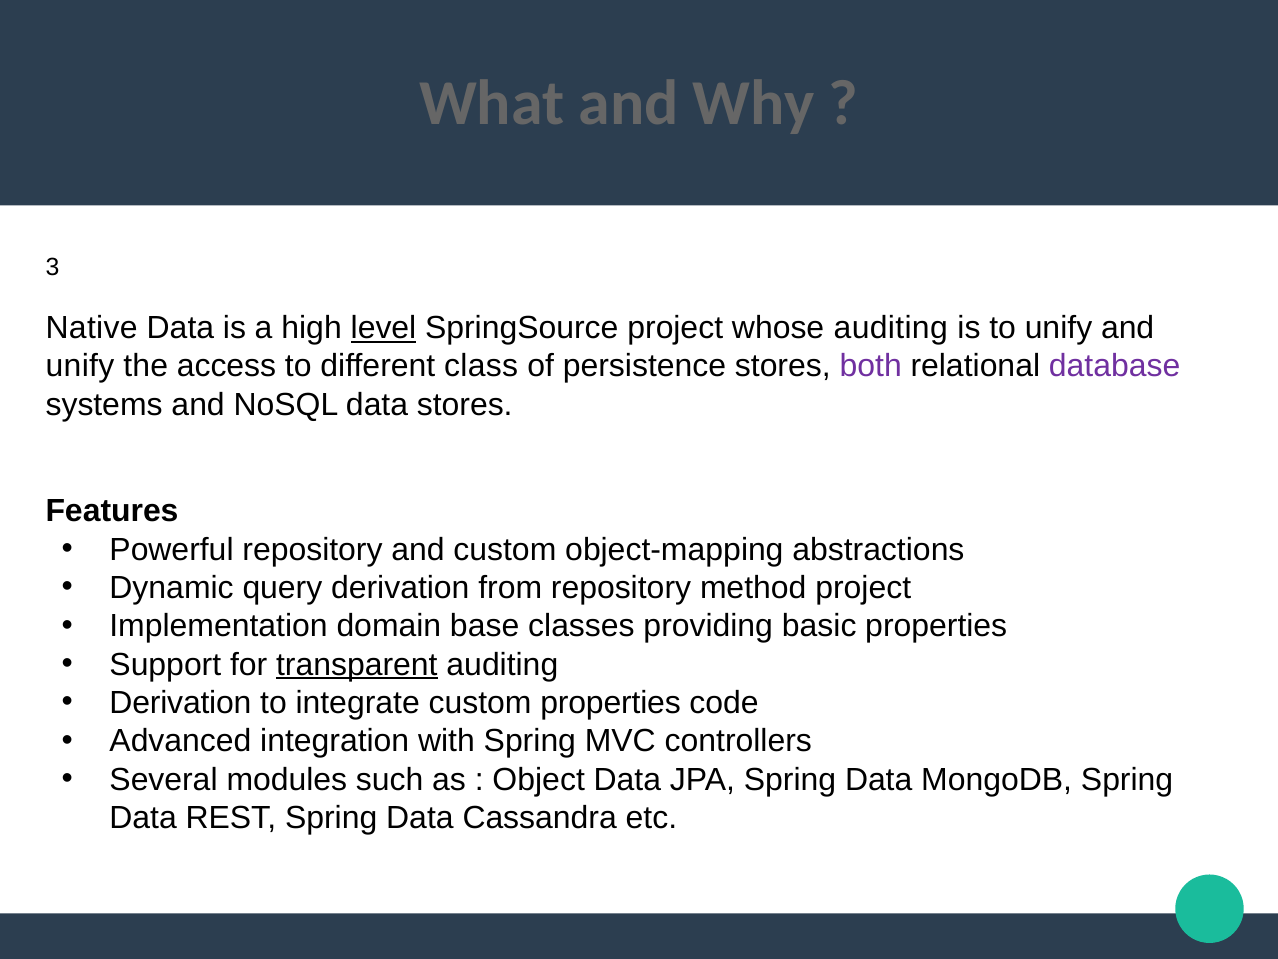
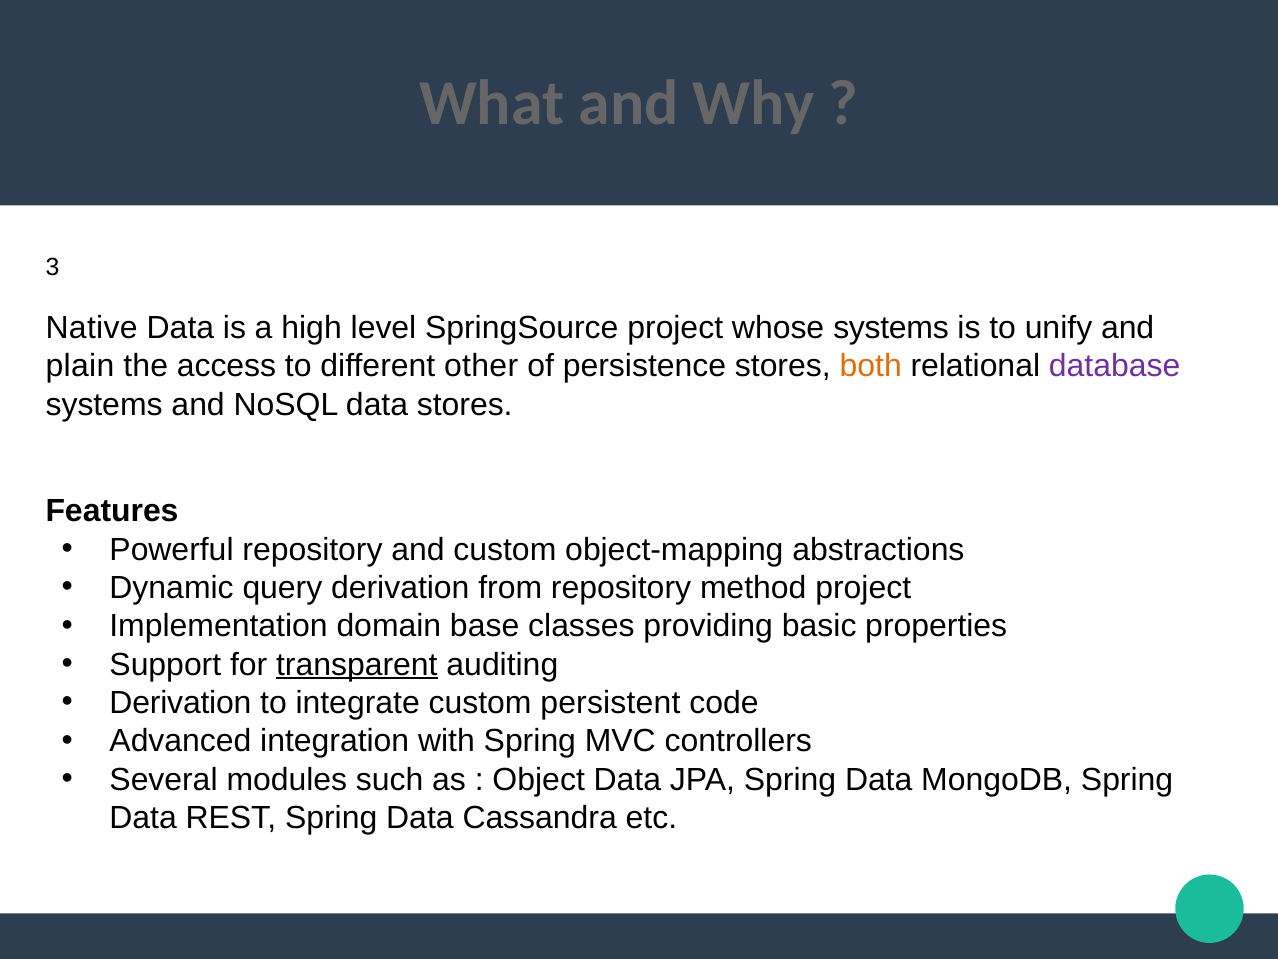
level underline: present -> none
whose auditing: auditing -> systems
unify at (80, 366): unify -> plain
class: class -> other
both colour: purple -> orange
custom properties: properties -> persistent
